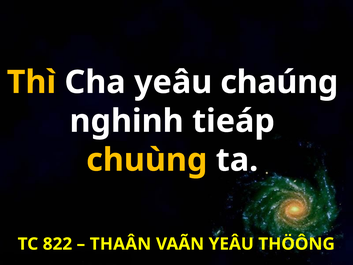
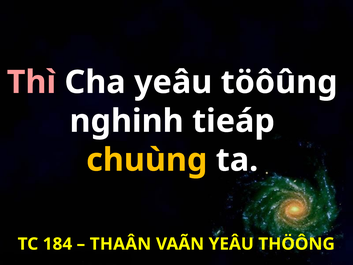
Thì colour: yellow -> pink
chaúng: chaúng -> töôûng
822: 822 -> 184
